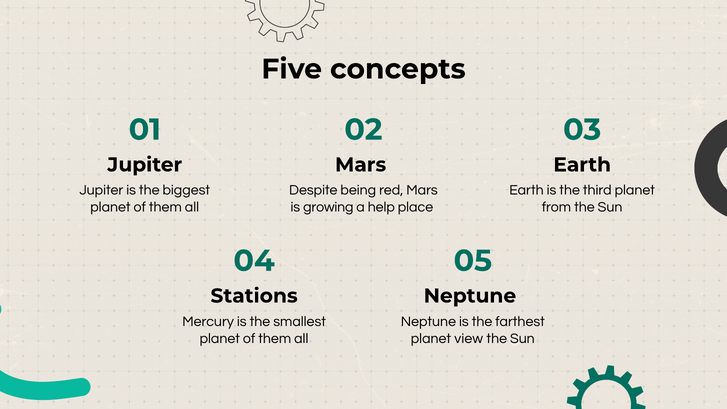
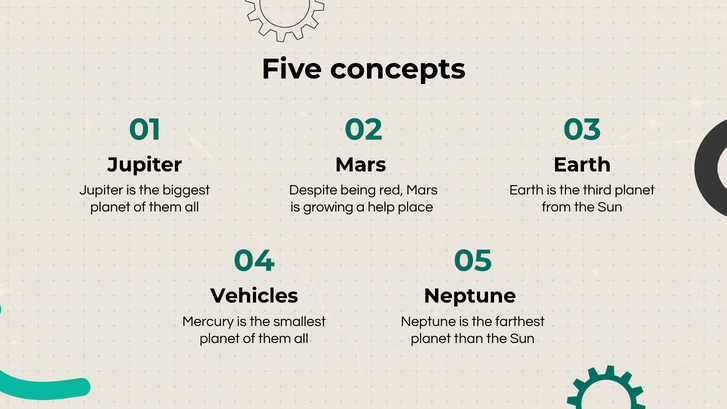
Stations: Stations -> Vehicles
view: view -> than
